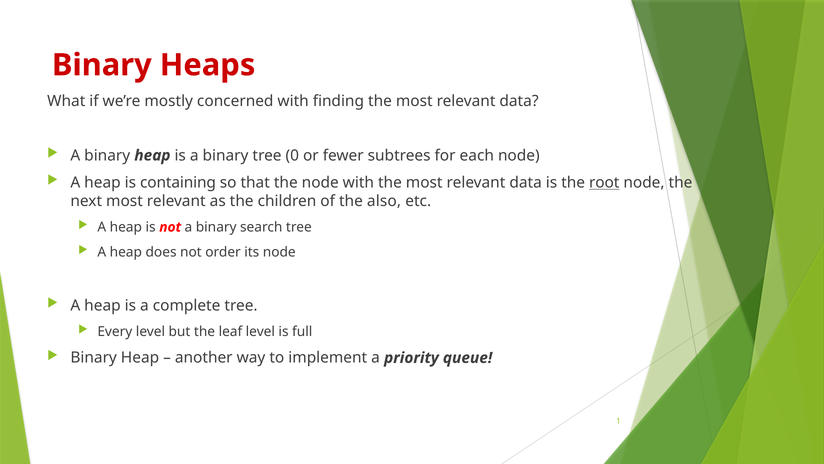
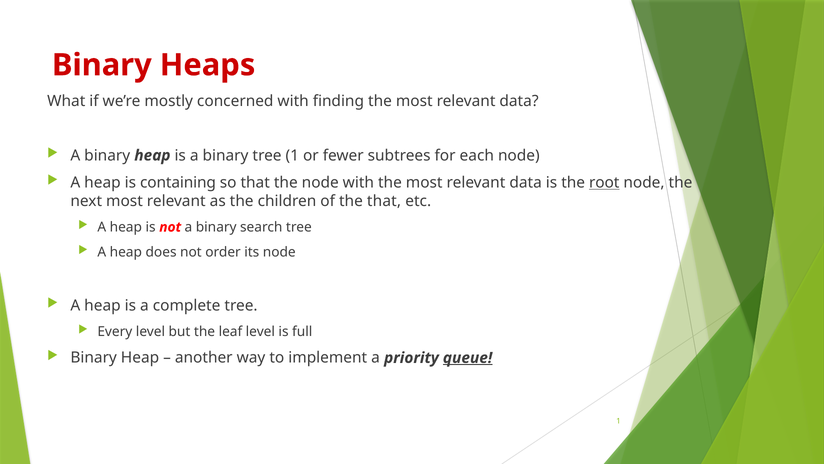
tree 0: 0 -> 1
the also: also -> that
queue underline: none -> present
